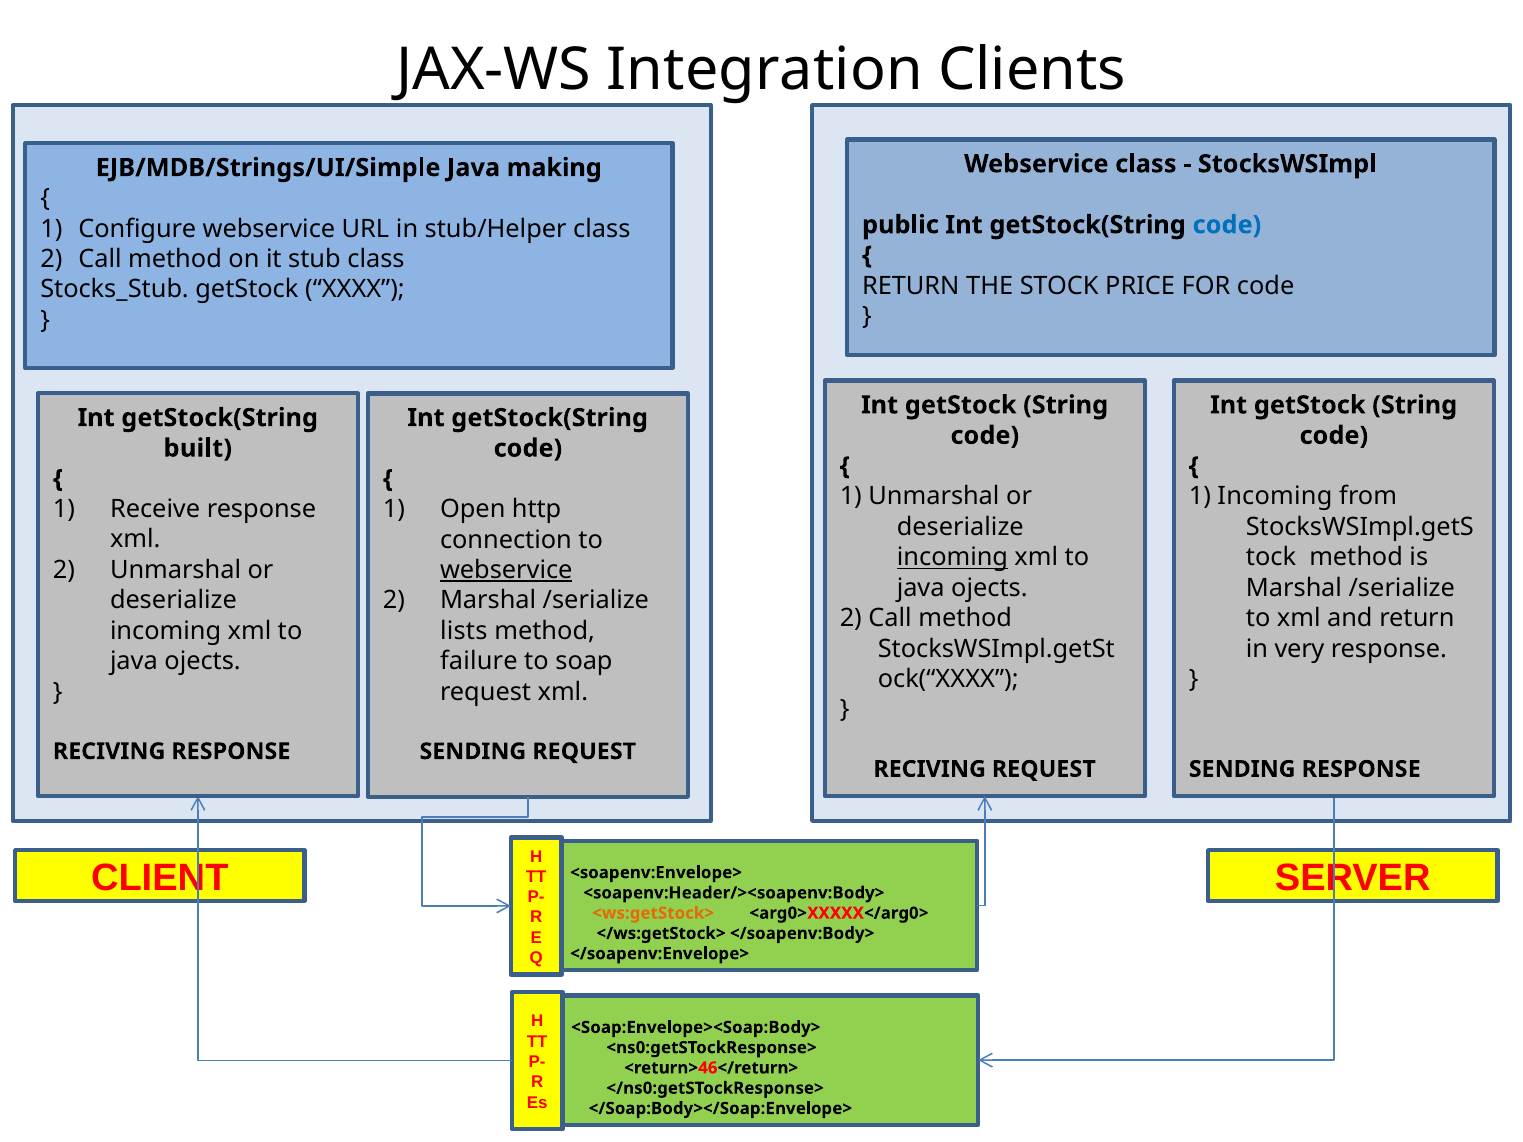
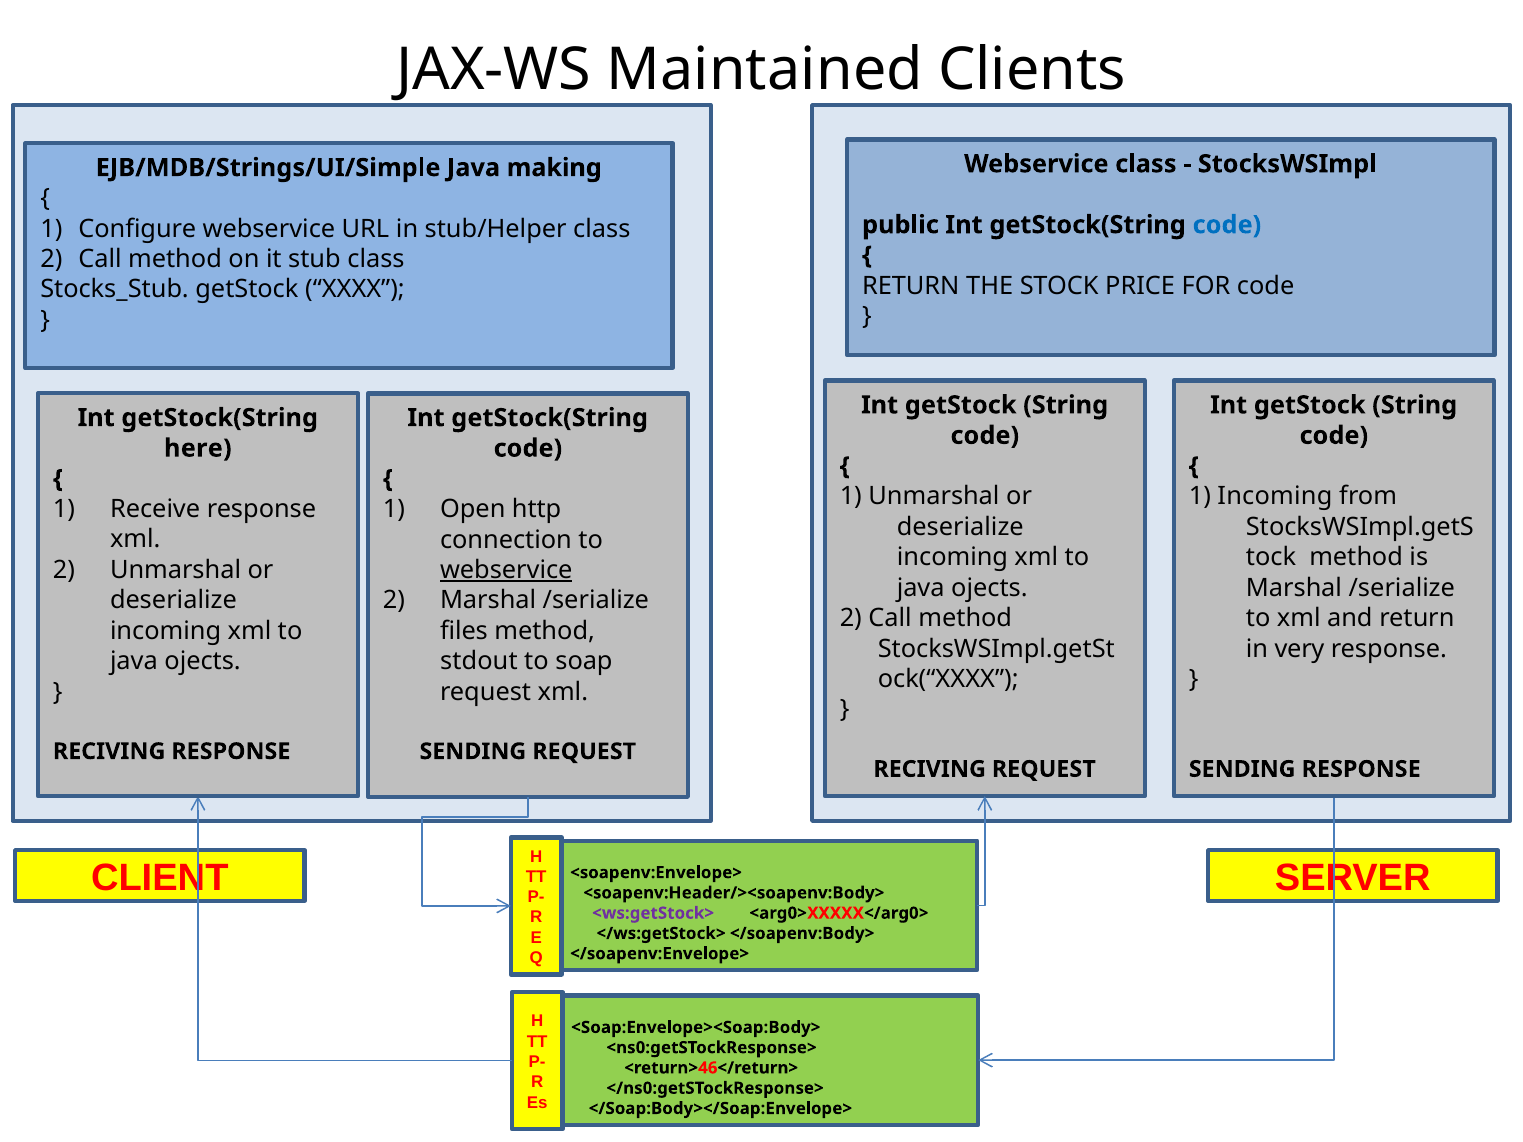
Integration: Integration -> Maintained
built: built -> here
incoming at (952, 557) underline: present -> none
lists: lists -> files
failure: failure -> stdout
<ws:getStock> colour: orange -> purple
